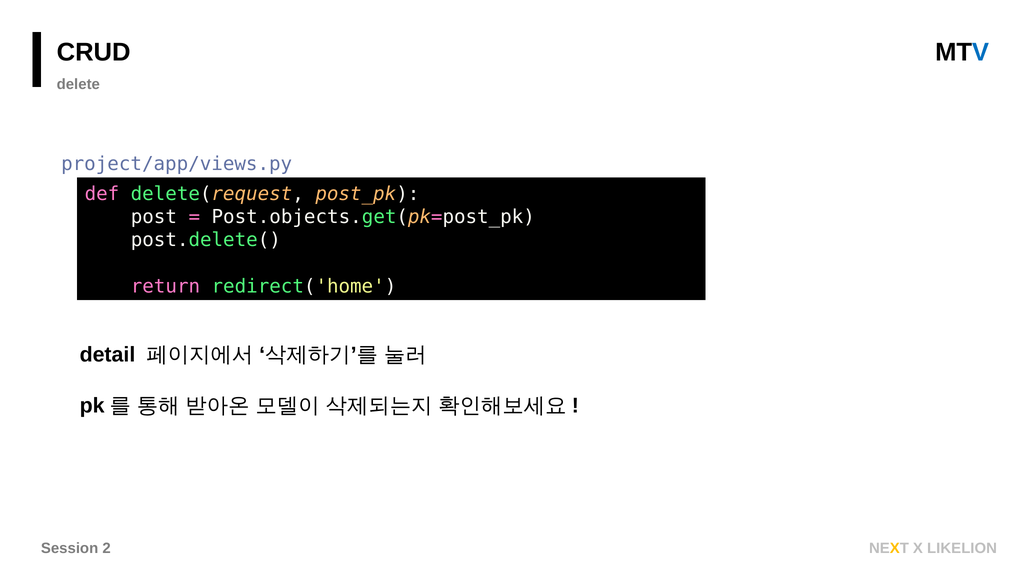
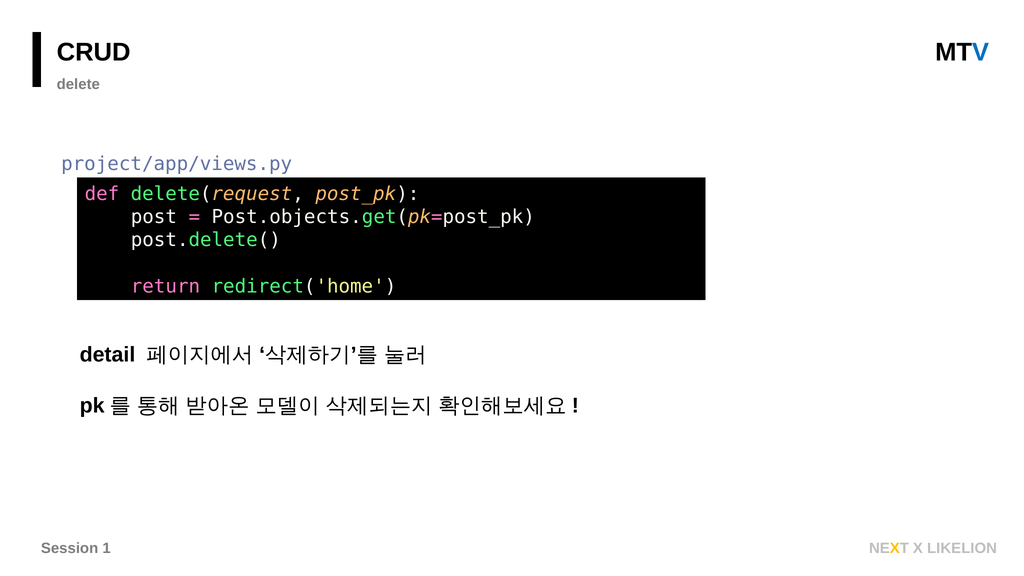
2: 2 -> 1
